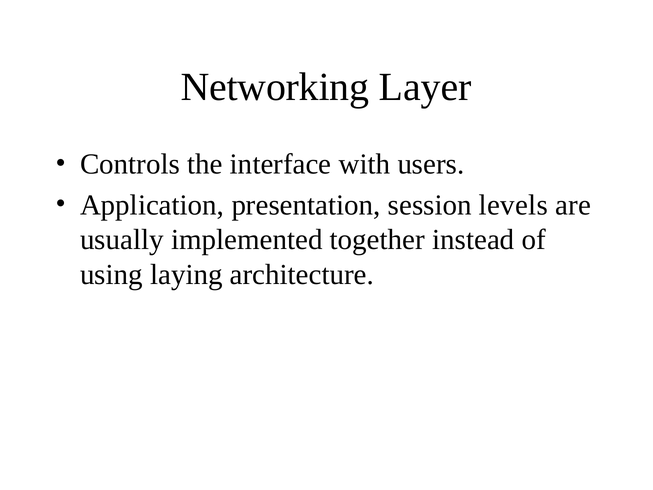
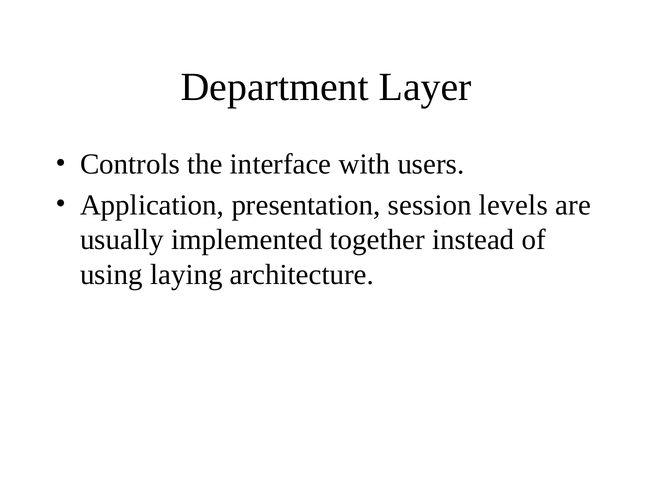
Networking: Networking -> Department
